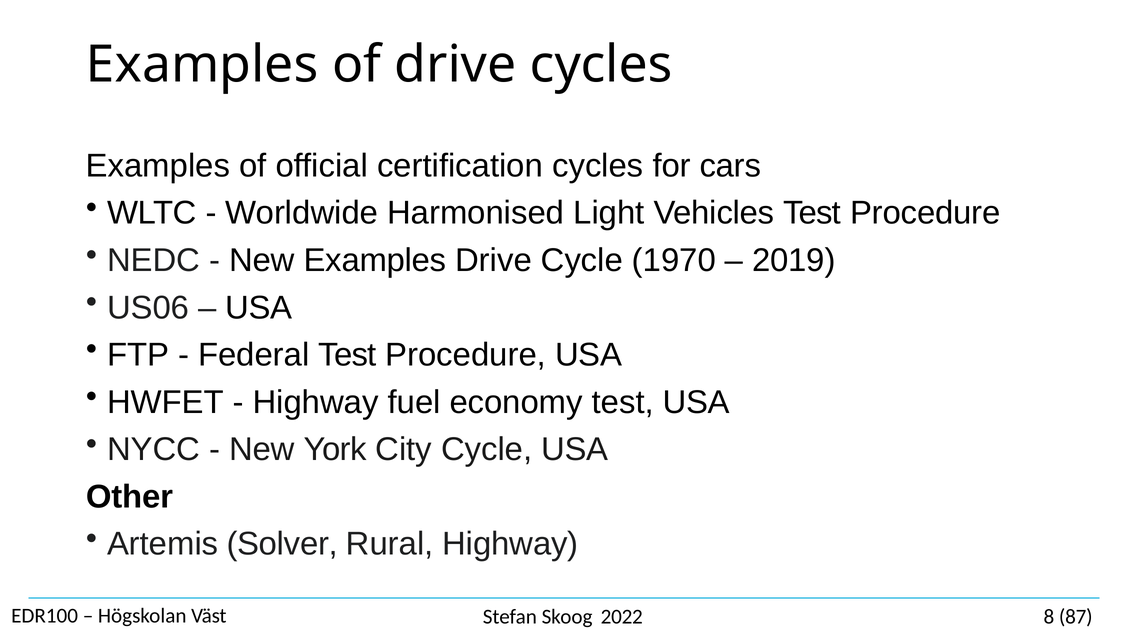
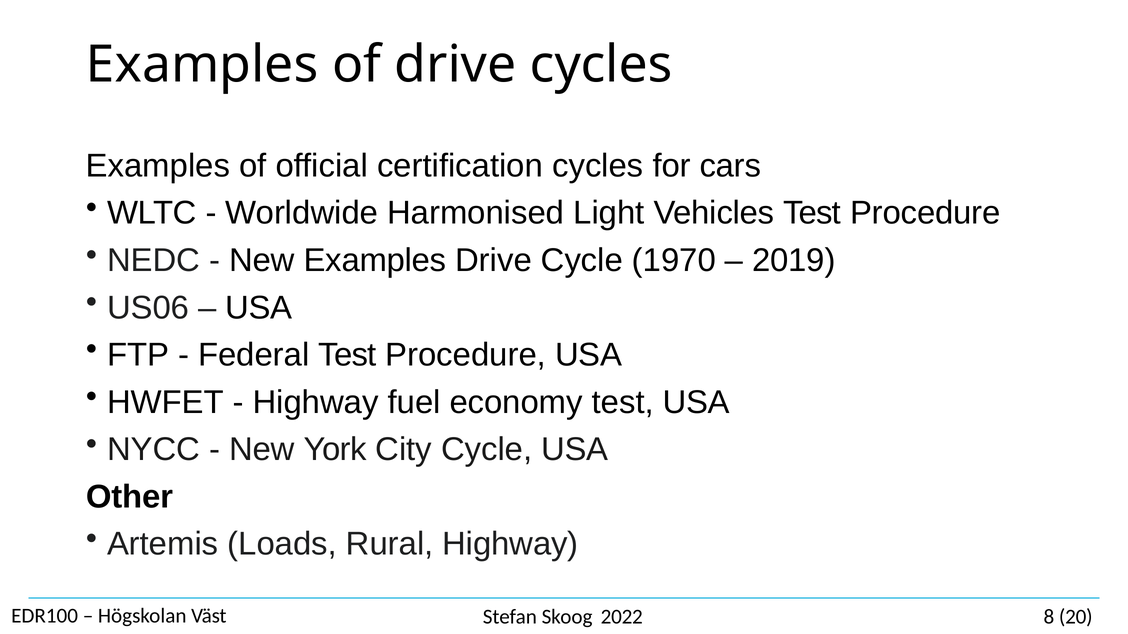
Solver: Solver -> Loads
87: 87 -> 20
